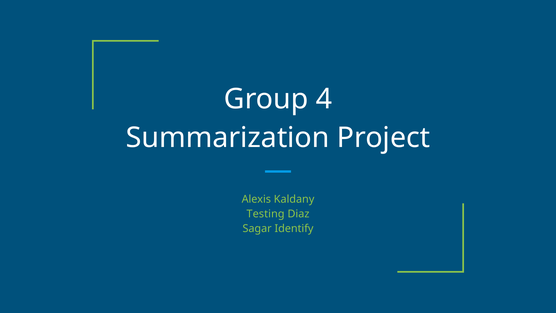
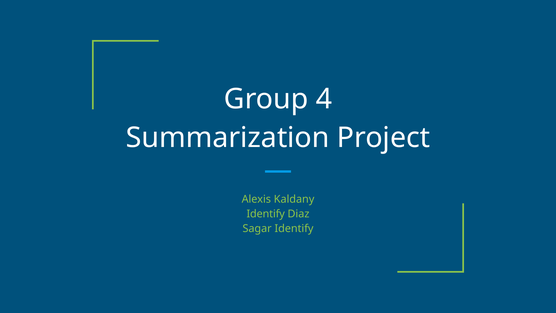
Testing at (266, 214): Testing -> Identify
